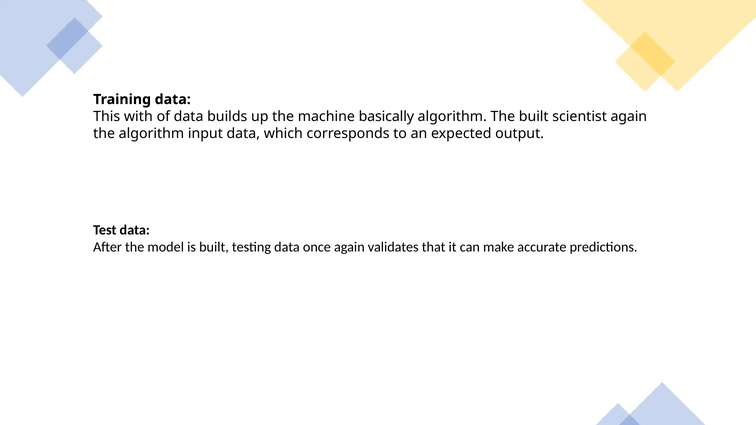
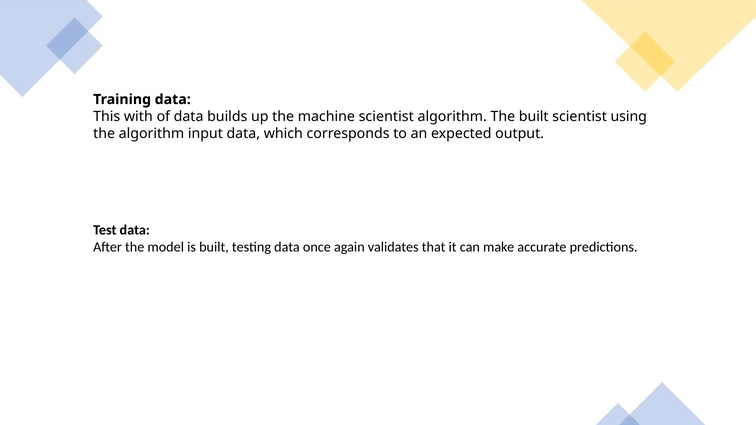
machine basically: basically -> scientist
scientist again: again -> using
